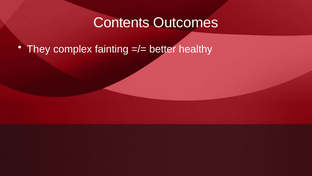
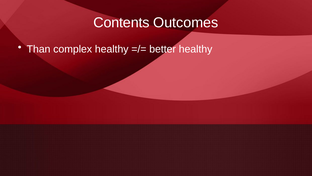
They: They -> Than
complex fainting: fainting -> healthy
